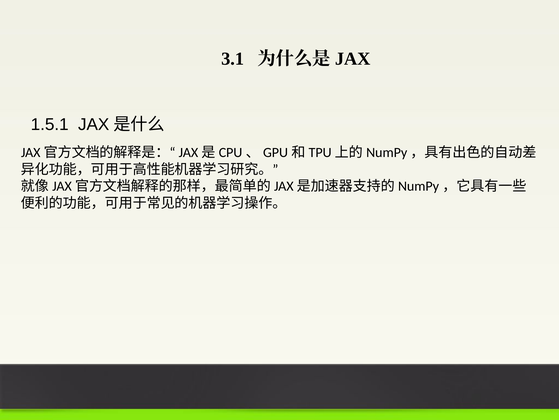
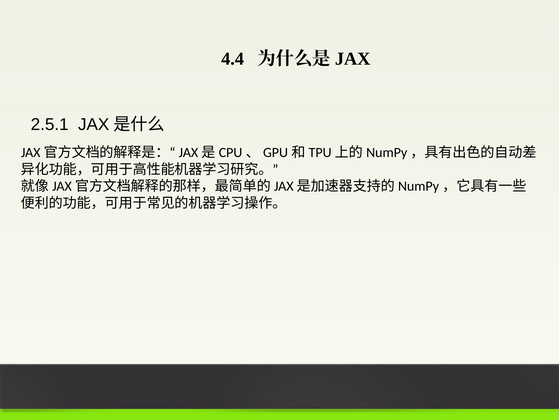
3.1: 3.1 -> 4.4
1.5.1: 1.5.1 -> 2.5.1
